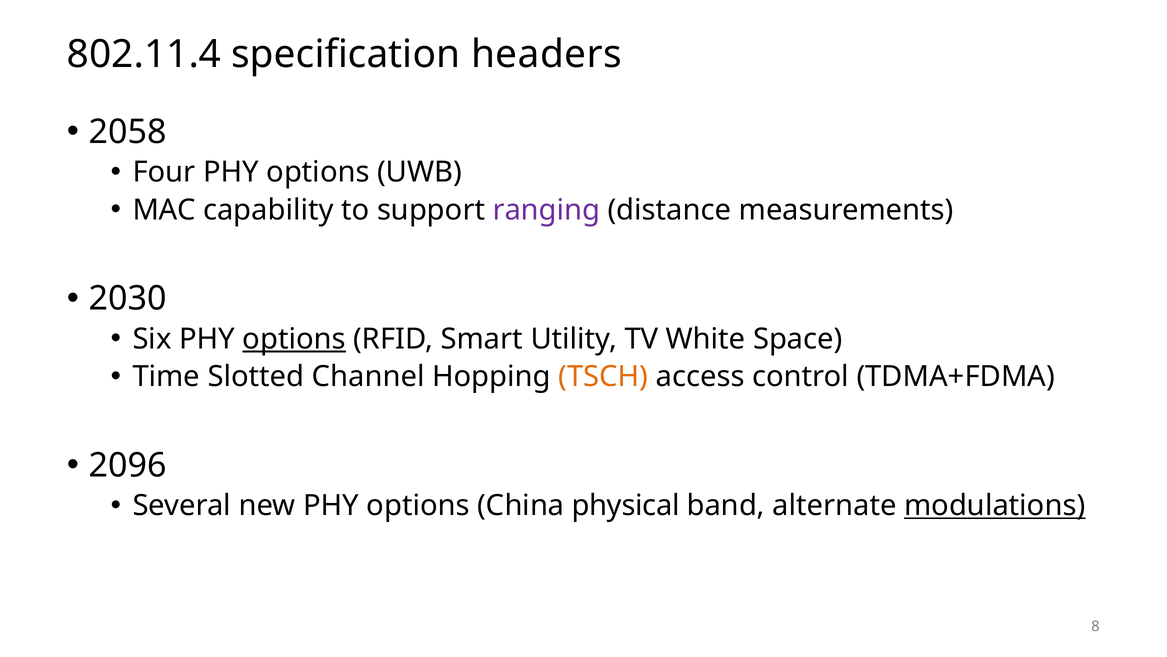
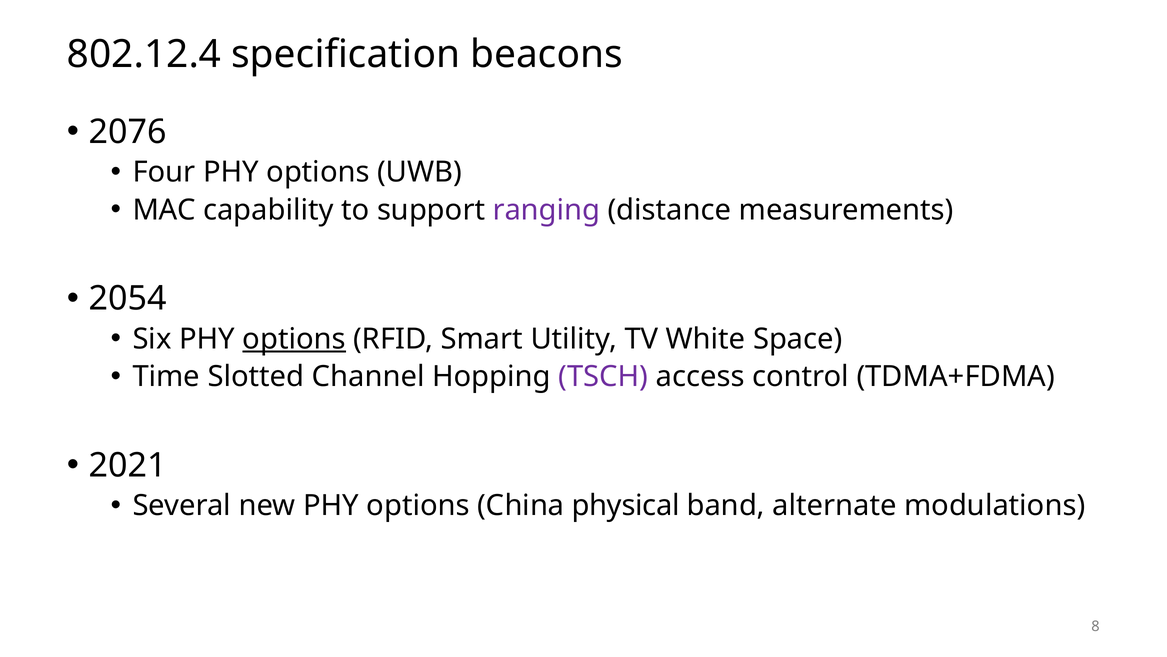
802.11.4: 802.11.4 -> 802.12.4
headers: headers -> beacons
2058: 2058 -> 2076
2030: 2030 -> 2054
TSCH colour: orange -> purple
2096: 2096 -> 2021
modulations underline: present -> none
